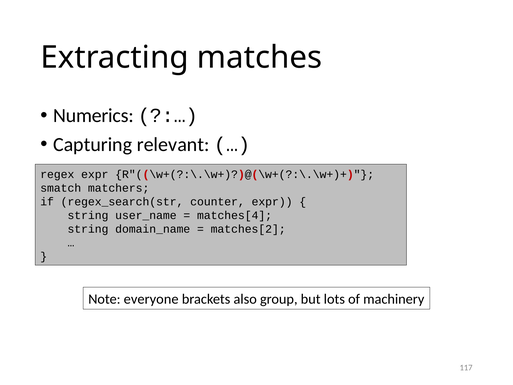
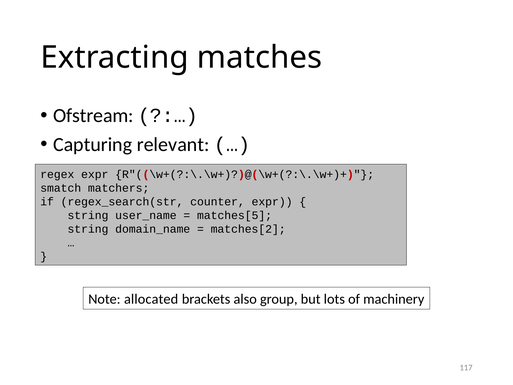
Numerics: Numerics -> Ofstream
matches[4: matches[4 -> matches[5
everyone: everyone -> allocated
